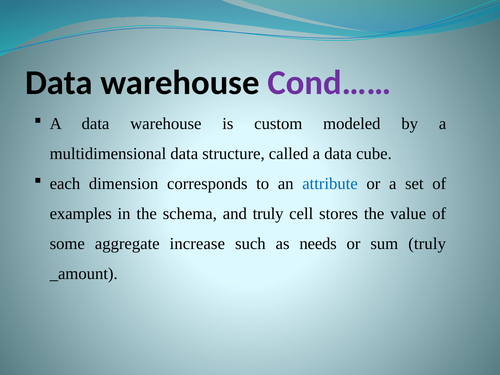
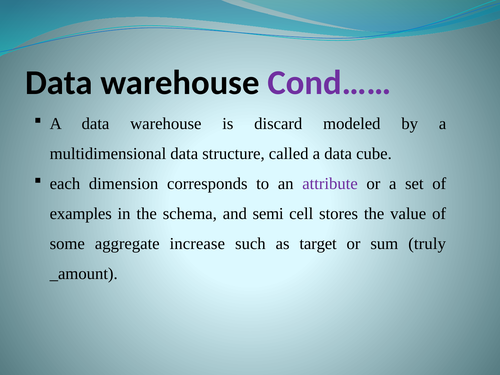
custom: custom -> discard
attribute colour: blue -> purple
and truly: truly -> semi
needs: needs -> target
